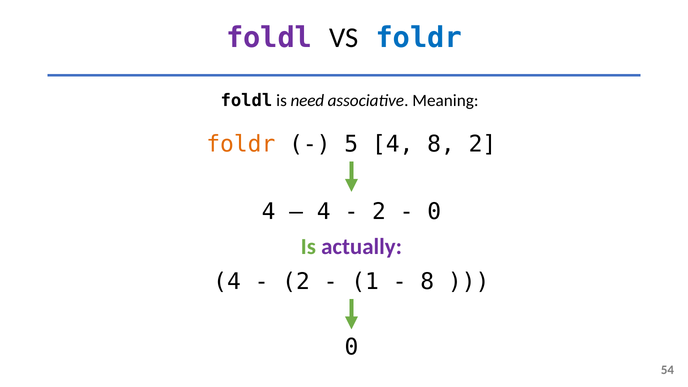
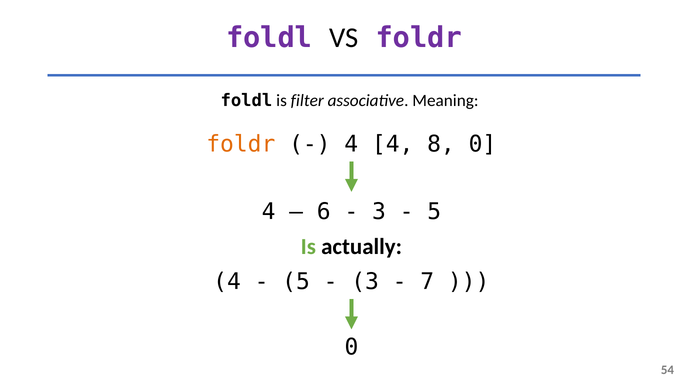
foldr at (419, 38) colour: blue -> purple
need: need -> filter
5 at (351, 144): 5 -> 4
8 2: 2 -> 0
4 at (324, 212): 4 -> 6
2 at (379, 212): 2 -> 3
0 at (434, 212): 0 -> 5
actually colour: purple -> black
2 at (296, 282): 2 -> 5
1 at (365, 282): 1 -> 3
8 at (427, 282): 8 -> 7
